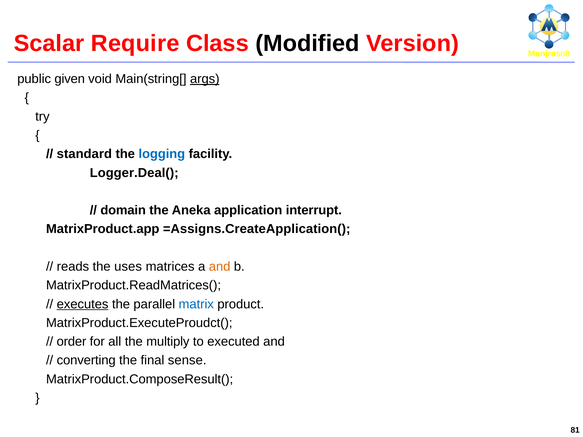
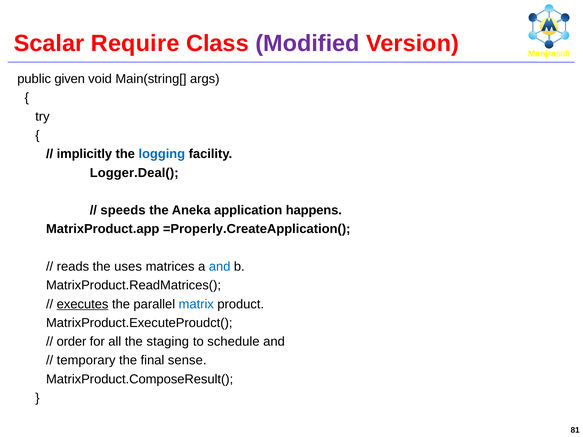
Modified colour: black -> purple
args underline: present -> none
standard: standard -> implicitly
domain: domain -> speeds
interrupt: interrupt -> happens
=Assigns.CreateApplication(: =Assigns.CreateApplication( -> =Properly.CreateApplication(
and at (220, 267) colour: orange -> blue
multiply: multiply -> staging
executed: executed -> schedule
converting: converting -> temporary
